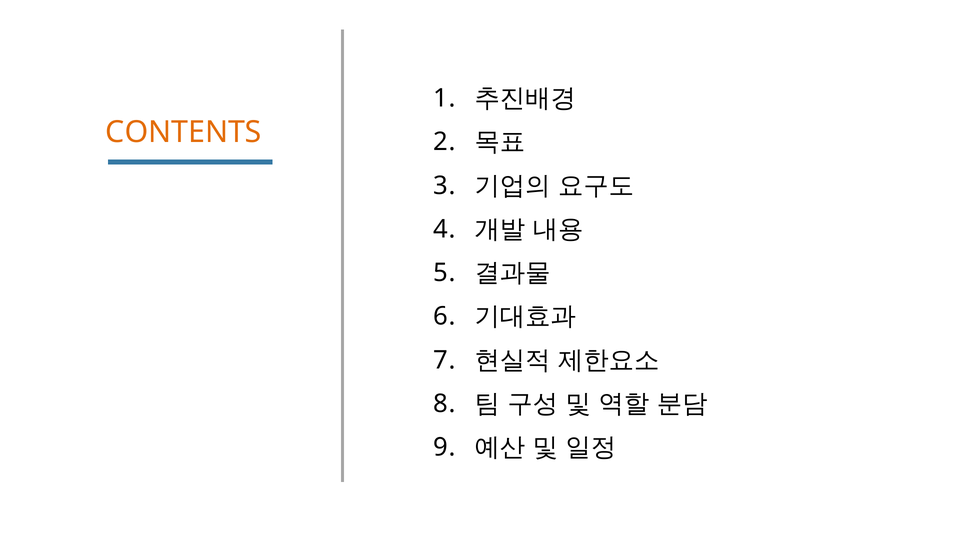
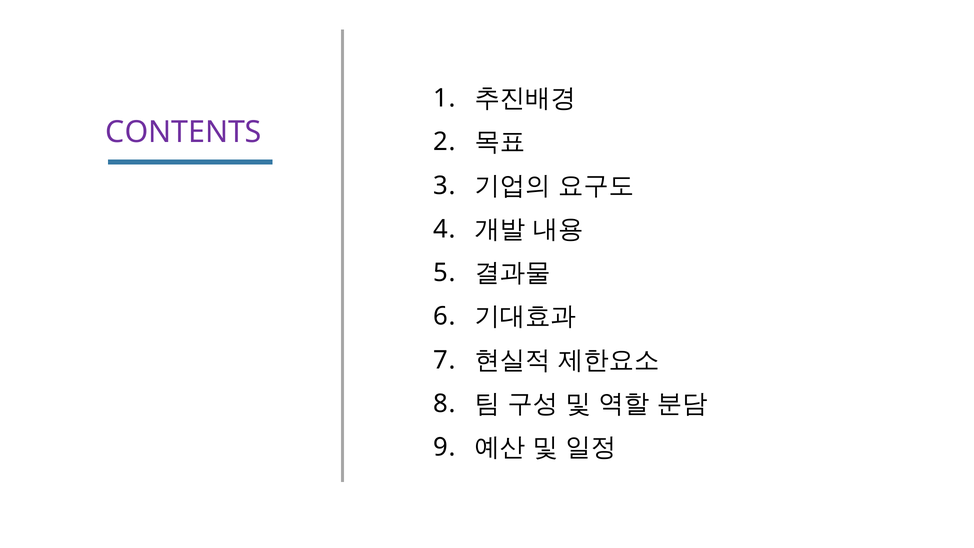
CONTENTS colour: orange -> purple
